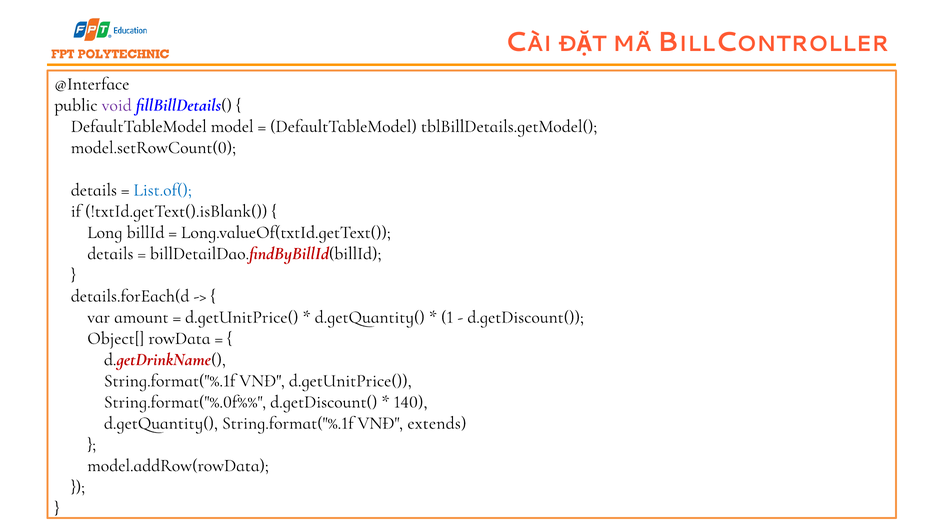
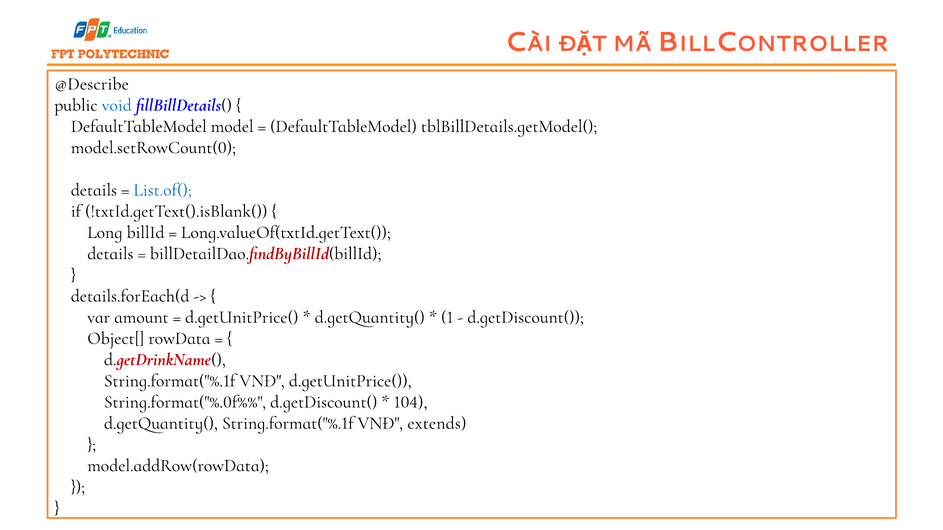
@Interface: @Interface -> @Describe
void colour: purple -> blue
140: 140 -> 104
